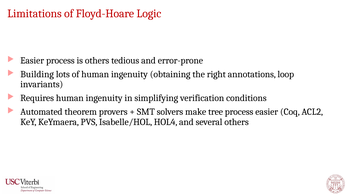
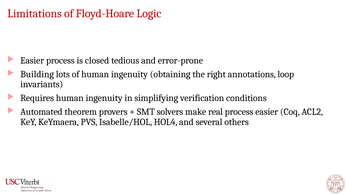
is others: others -> closed
tree: tree -> real
